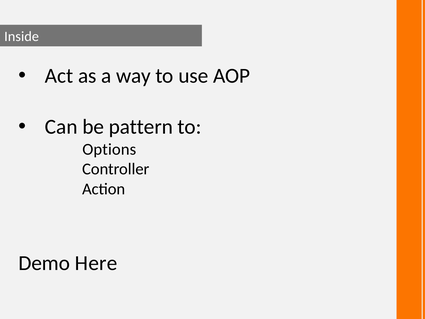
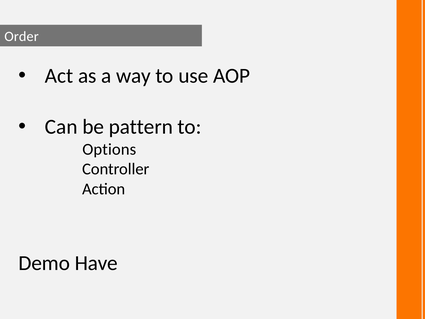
Inside: Inside -> Order
Here: Here -> Have
